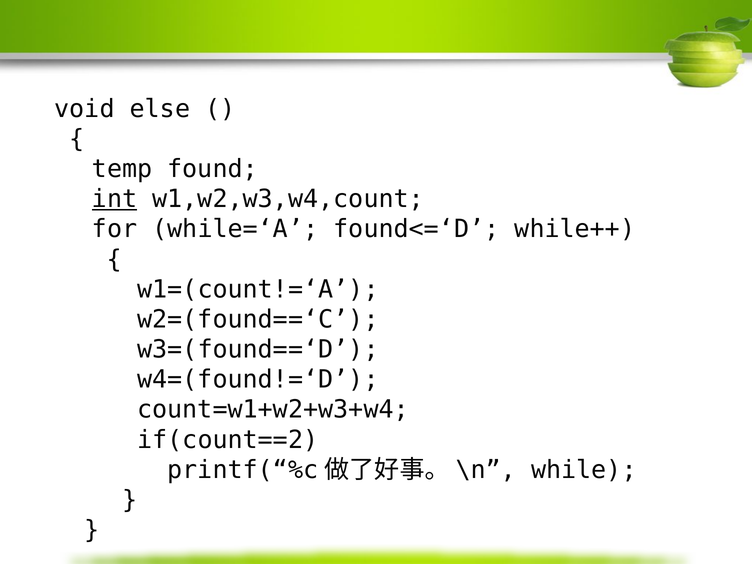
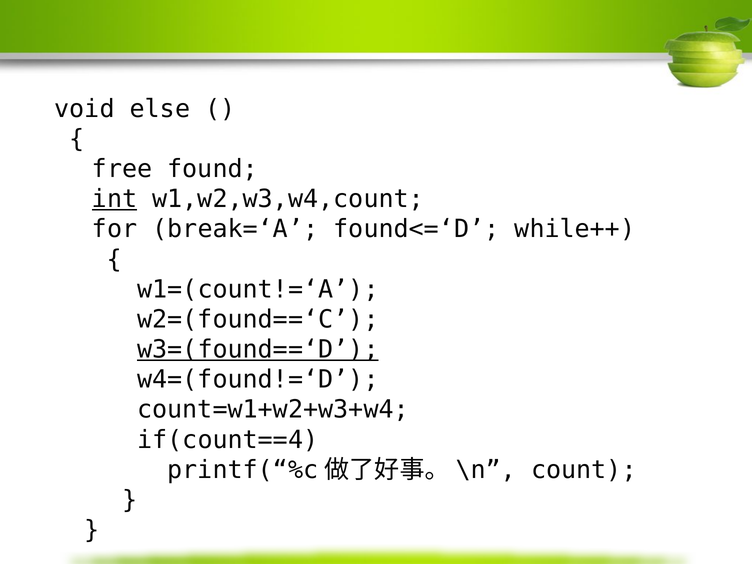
temp: temp -> free
while=‘A: while=‘A -> break=‘A
w3=(found==‘D underline: none -> present
if(count==2: if(count==2 -> if(count==4
while: while -> count
